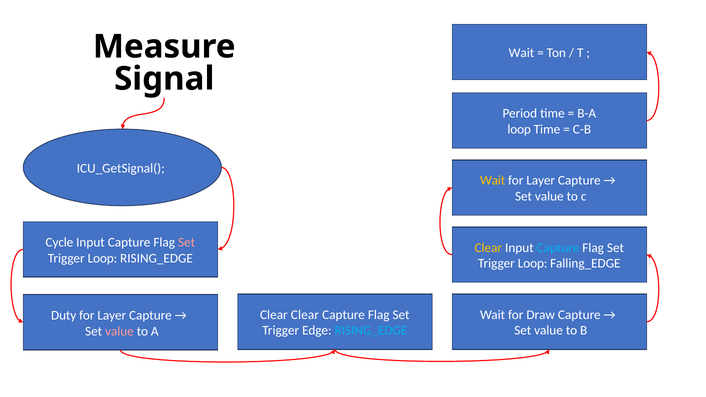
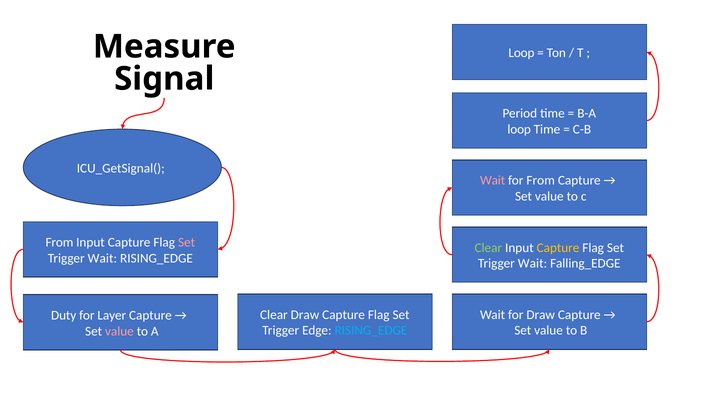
Wait at (521, 53): Wait -> Loop
Wait at (493, 181) colour: yellow -> pink
Layer at (541, 181): Layer -> From
Cycle at (59, 242): Cycle -> From
Clear at (488, 248) colour: yellow -> light green
Capture at (558, 248) colour: light blue -> yellow
Loop at (102, 258): Loop -> Wait
Loop at (533, 264): Loop -> Wait
Clear Clear: Clear -> Draw
